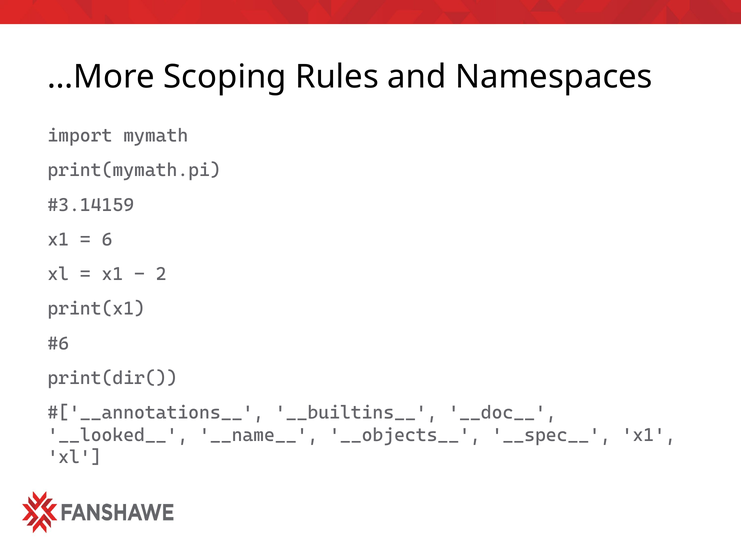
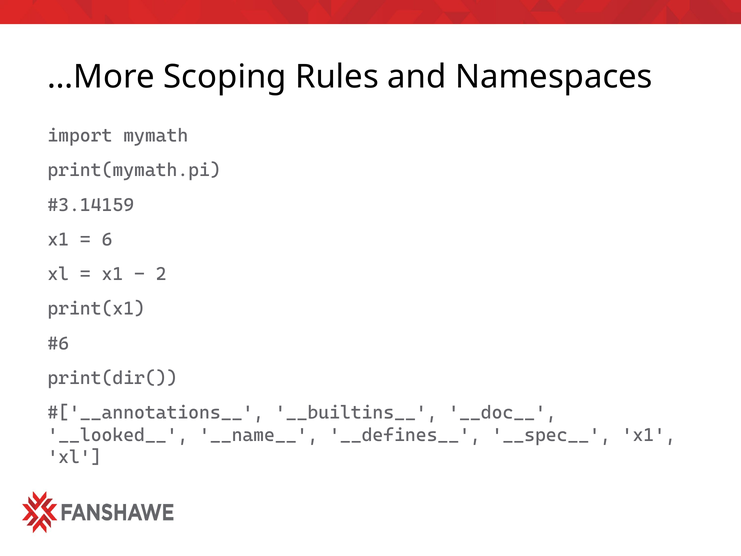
__objects__: __objects__ -> __defines__
